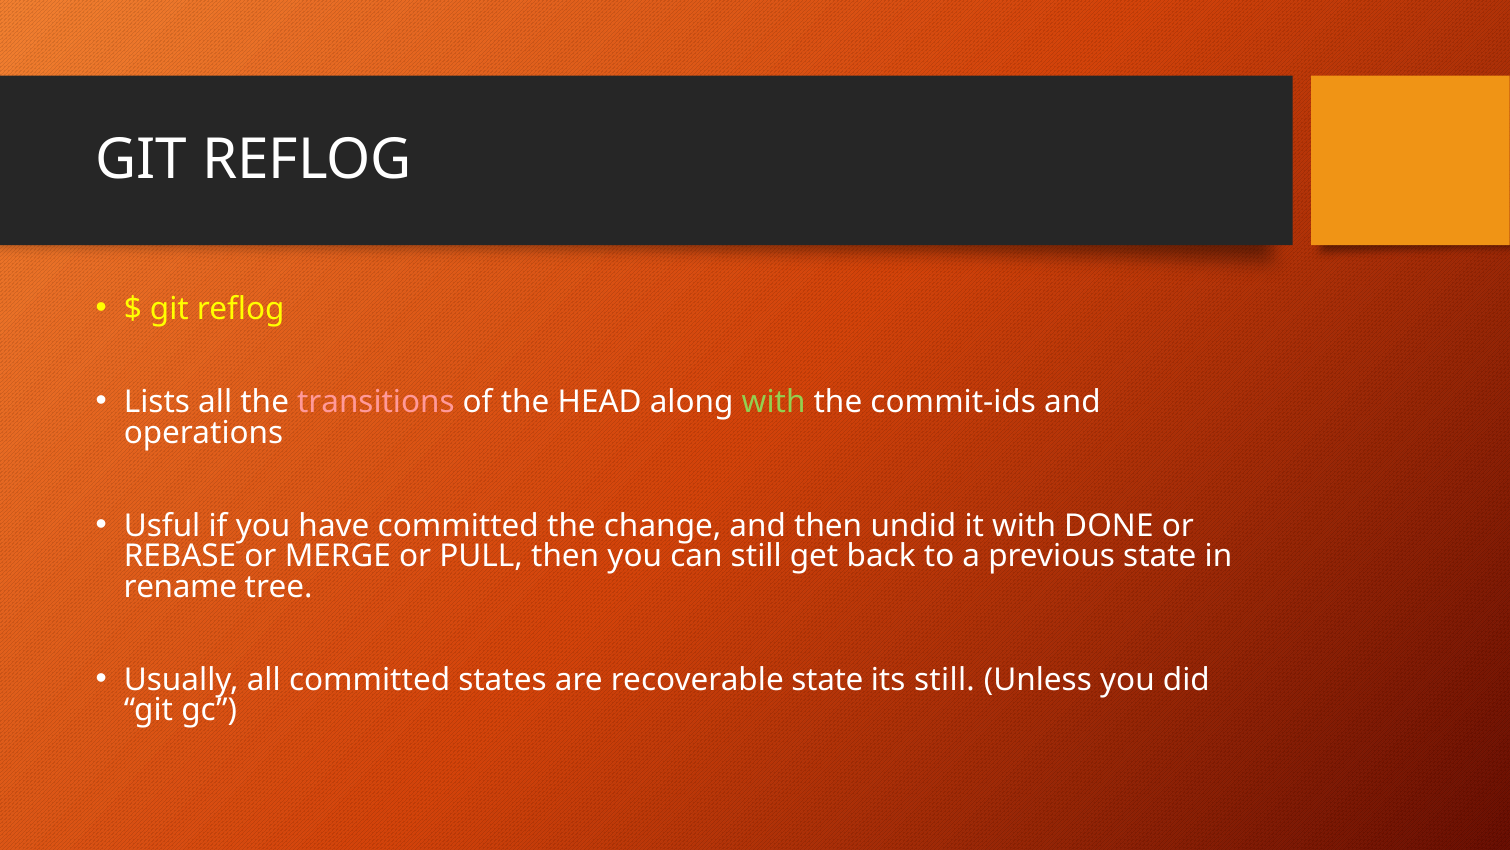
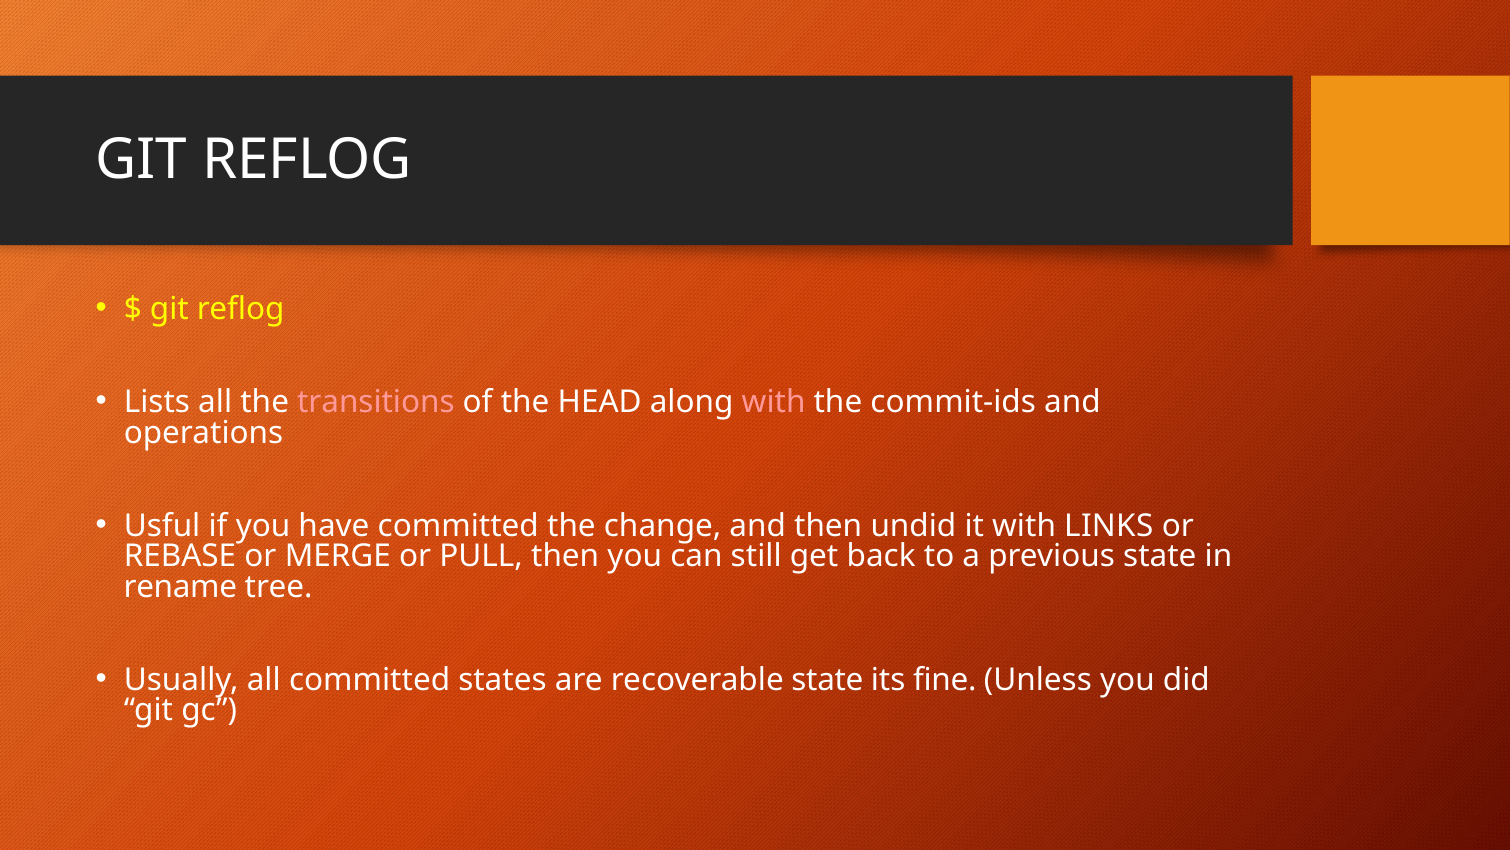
with at (774, 402) colour: light green -> pink
DONE: DONE -> LINKS
its still: still -> fine
